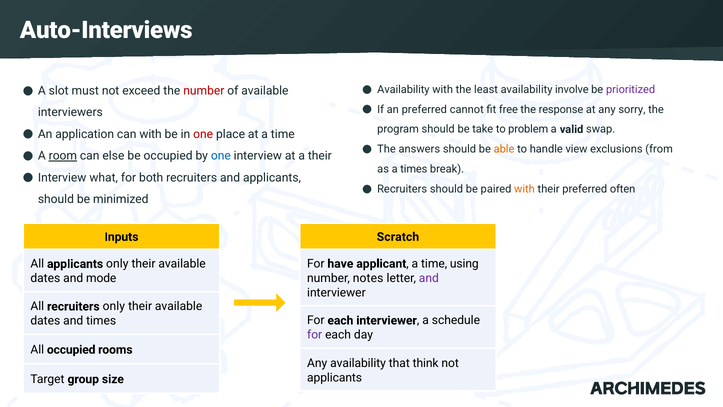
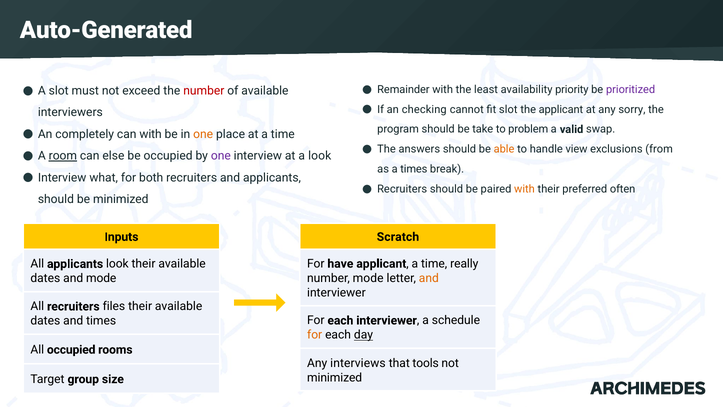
Auto-Interviews: Auto-Interviews -> Auto-Generated
Availability at (403, 89): Availability -> Remainder
involve: involve -> priority
an preferred: preferred -> checking
fit free: free -> slot
the response: response -> applicant
application: application -> completely
one at (203, 134) colour: red -> orange
one at (221, 156) colour: blue -> purple
a their: their -> look
using: using -> really
applicants only: only -> look
number notes: notes -> mode
and at (429, 278) colour: purple -> orange
recruiters only: only -> files
for at (315, 335) colour: purple -> orange
day underline: none -> present
Any availability: availability -> interviews
think: think -> tools
applicants at (335, 377): applicants -> minimized
